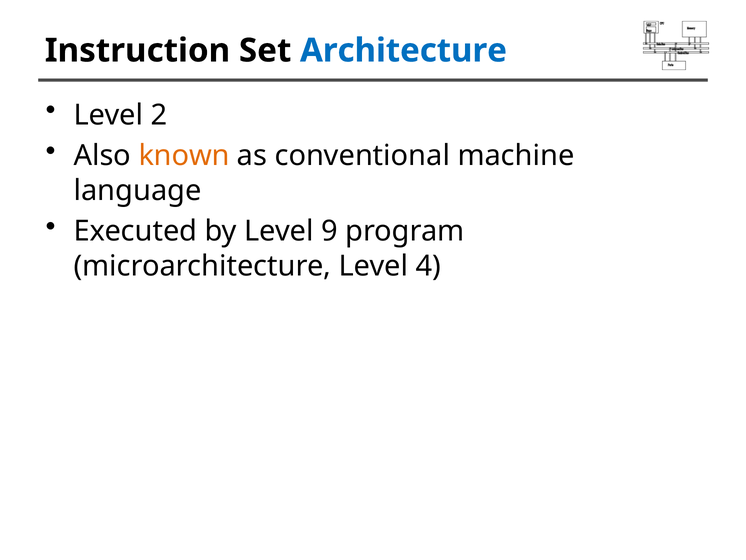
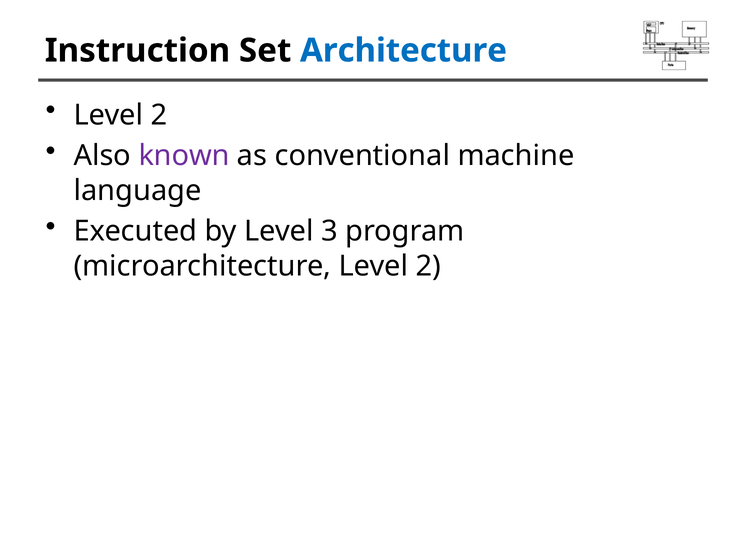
known colour: orange -> purple
9: 9 -> 3
microarchitecture Level 4: 4 -> 2
